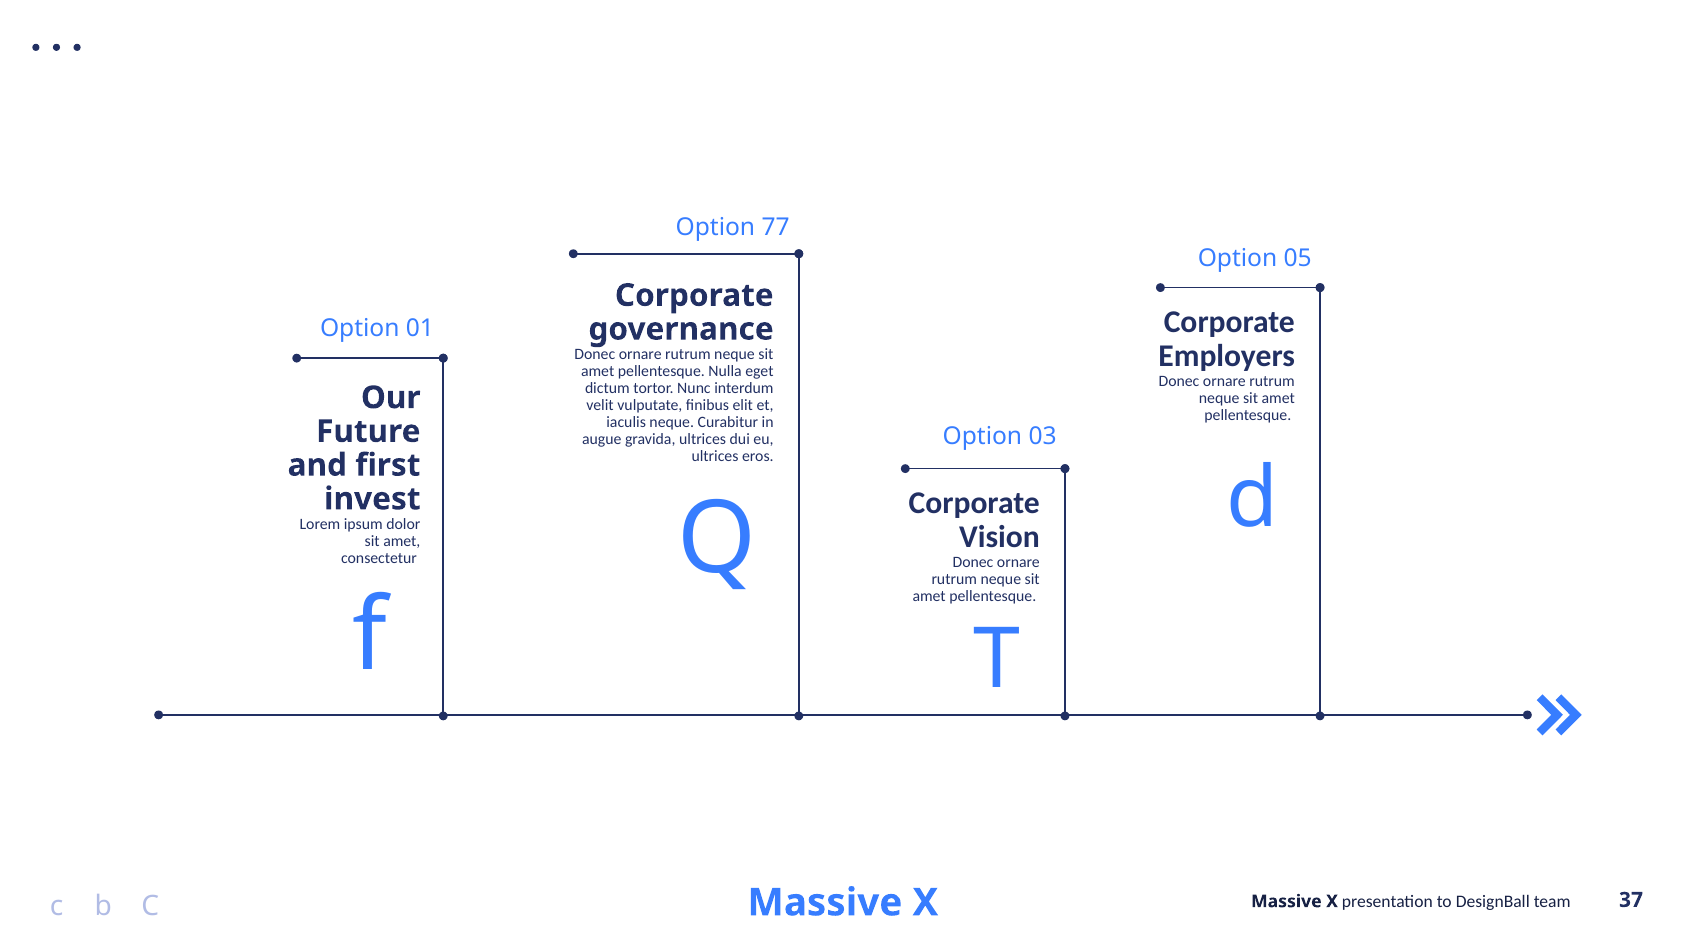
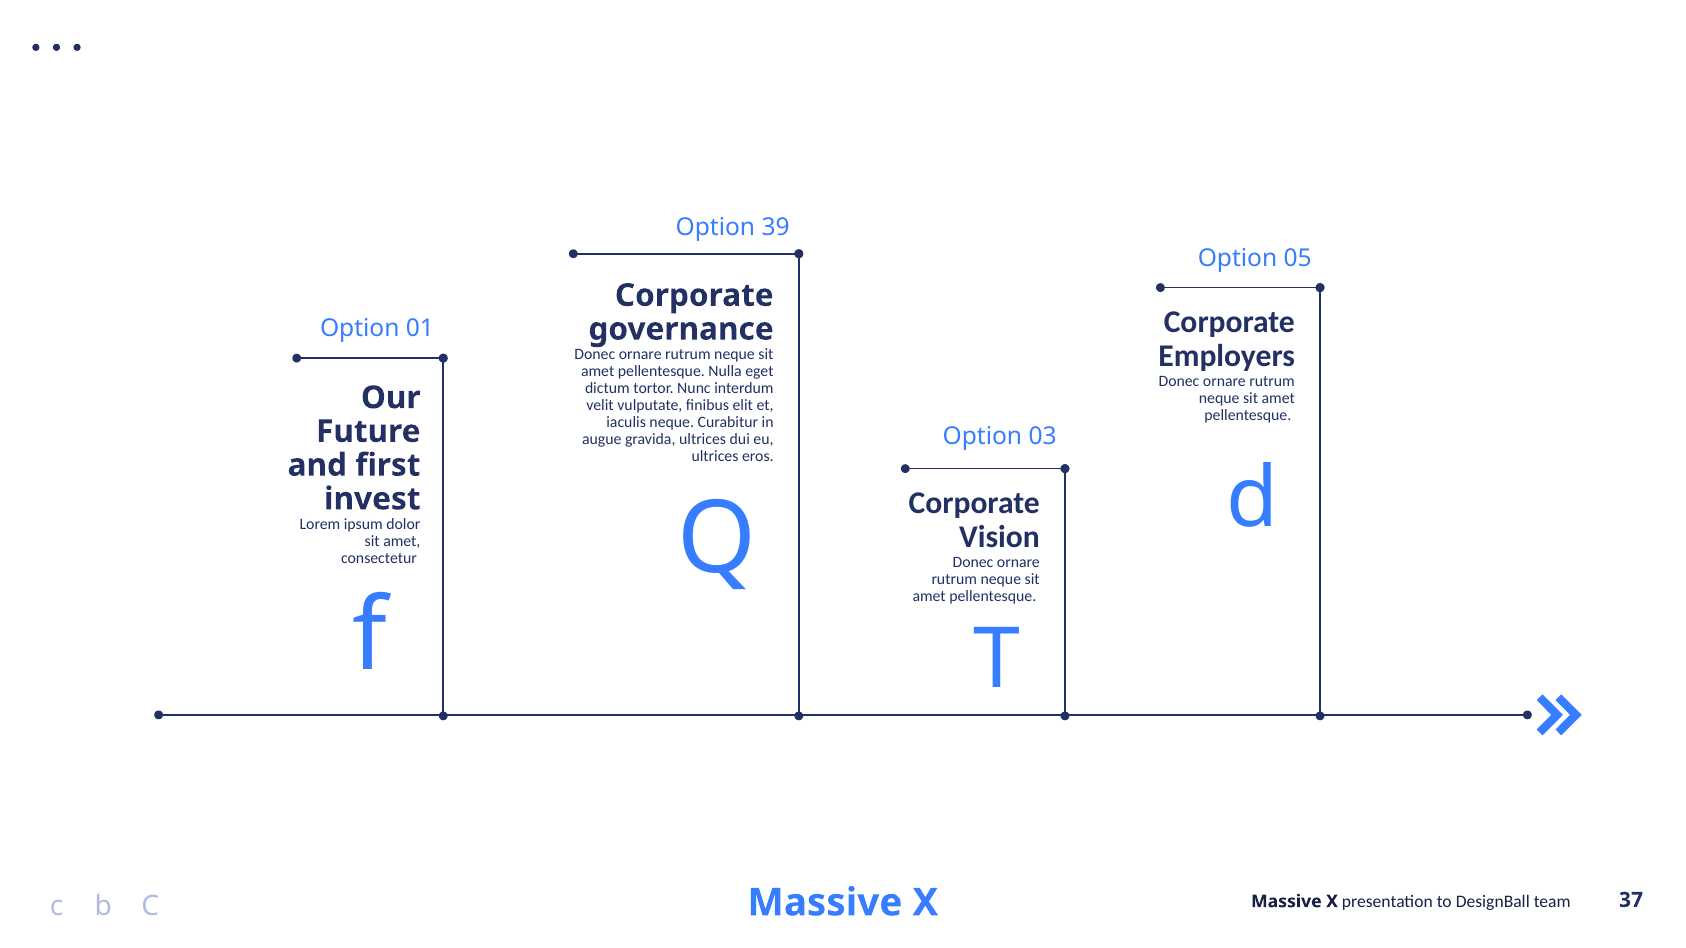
77: 77 -> 39
